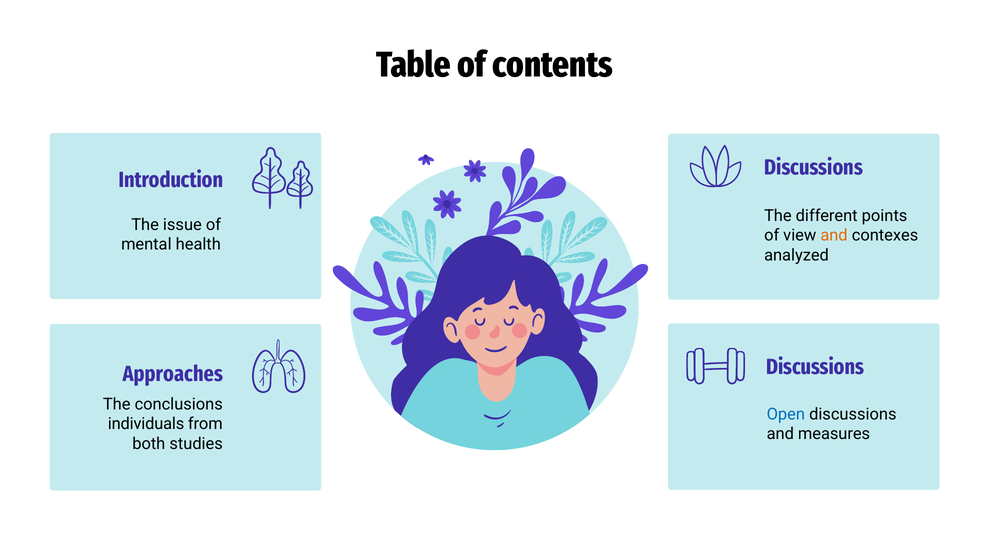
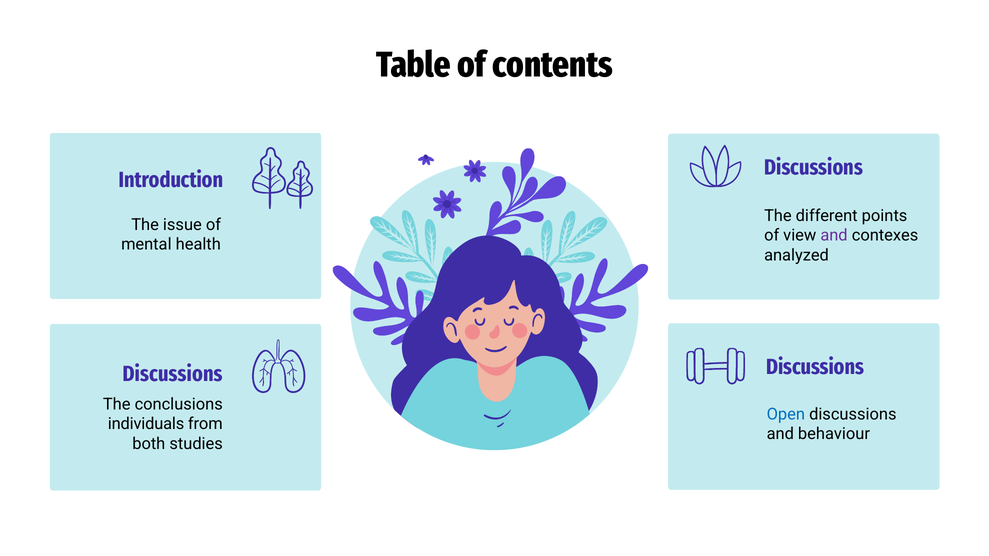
and at (834, 236) colour: orange -> purple
Approaches at (173, 374): Approaches -> Discussions
measures: measures -> behaviour
